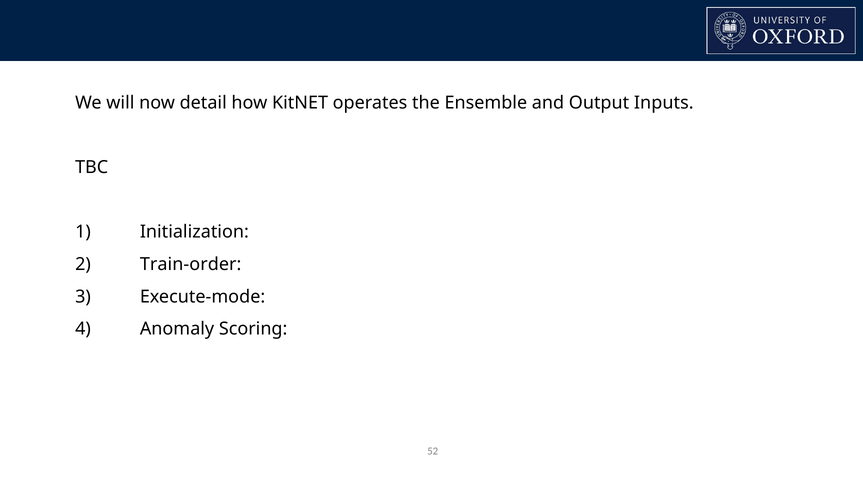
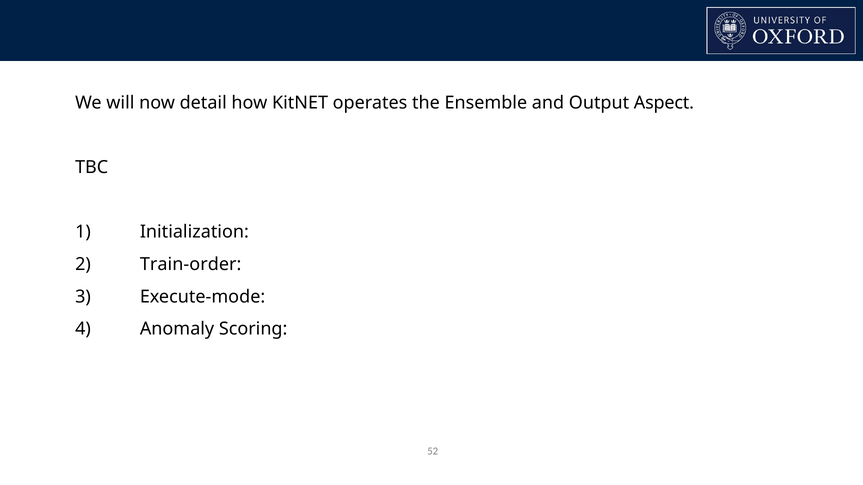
Inputs: Inputs -> Aspect
